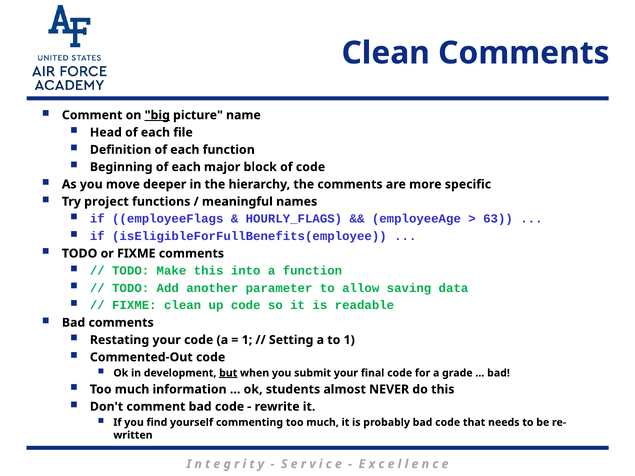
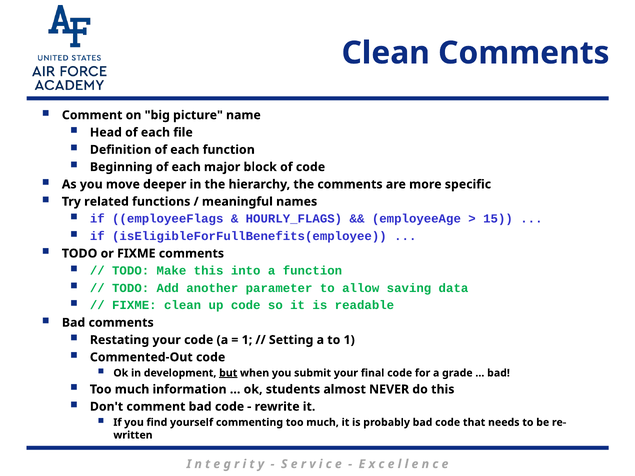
big underline: present -> none
project: project -> related
63: 63 -> 15
